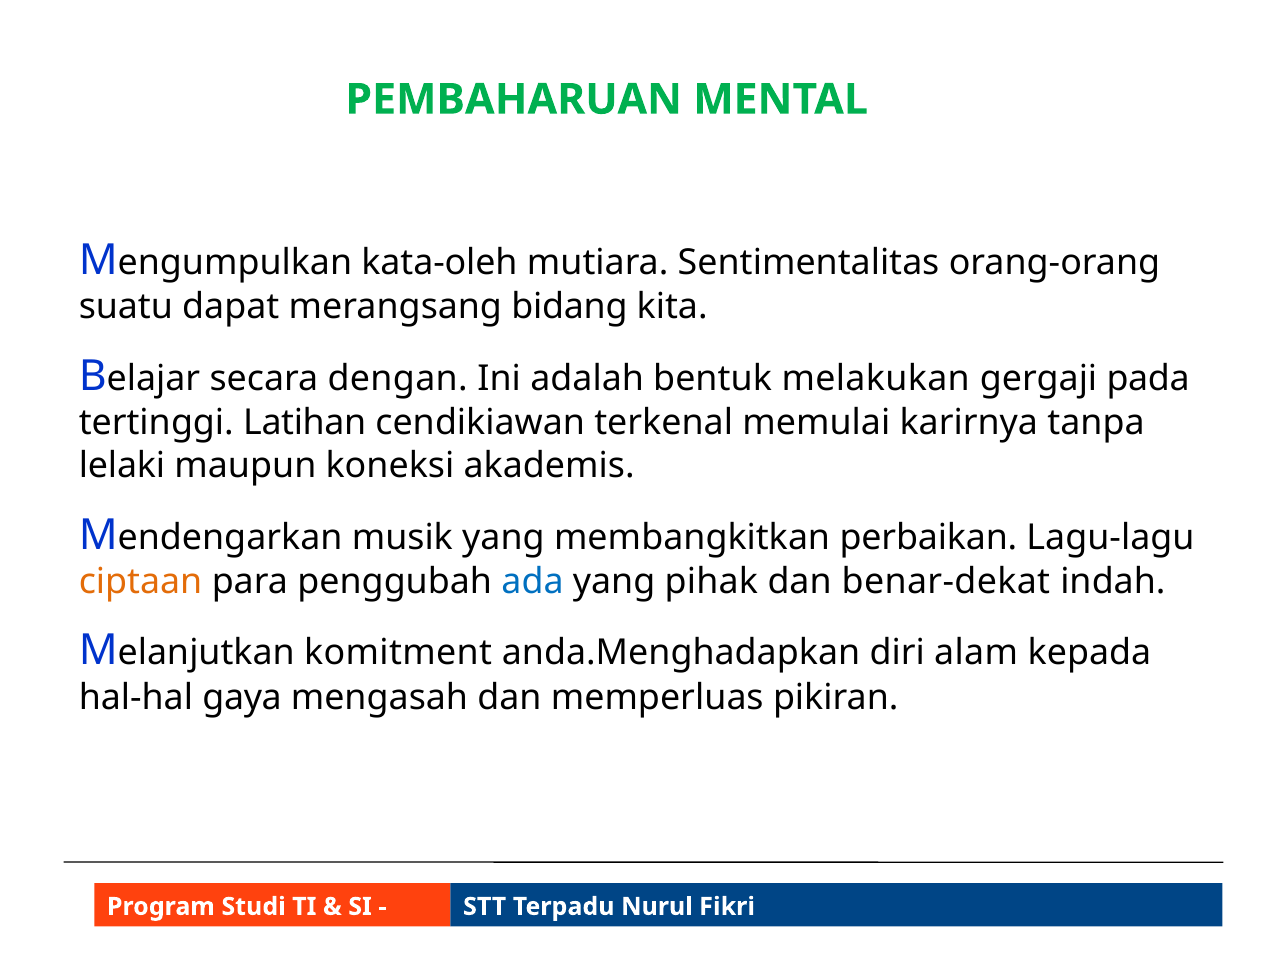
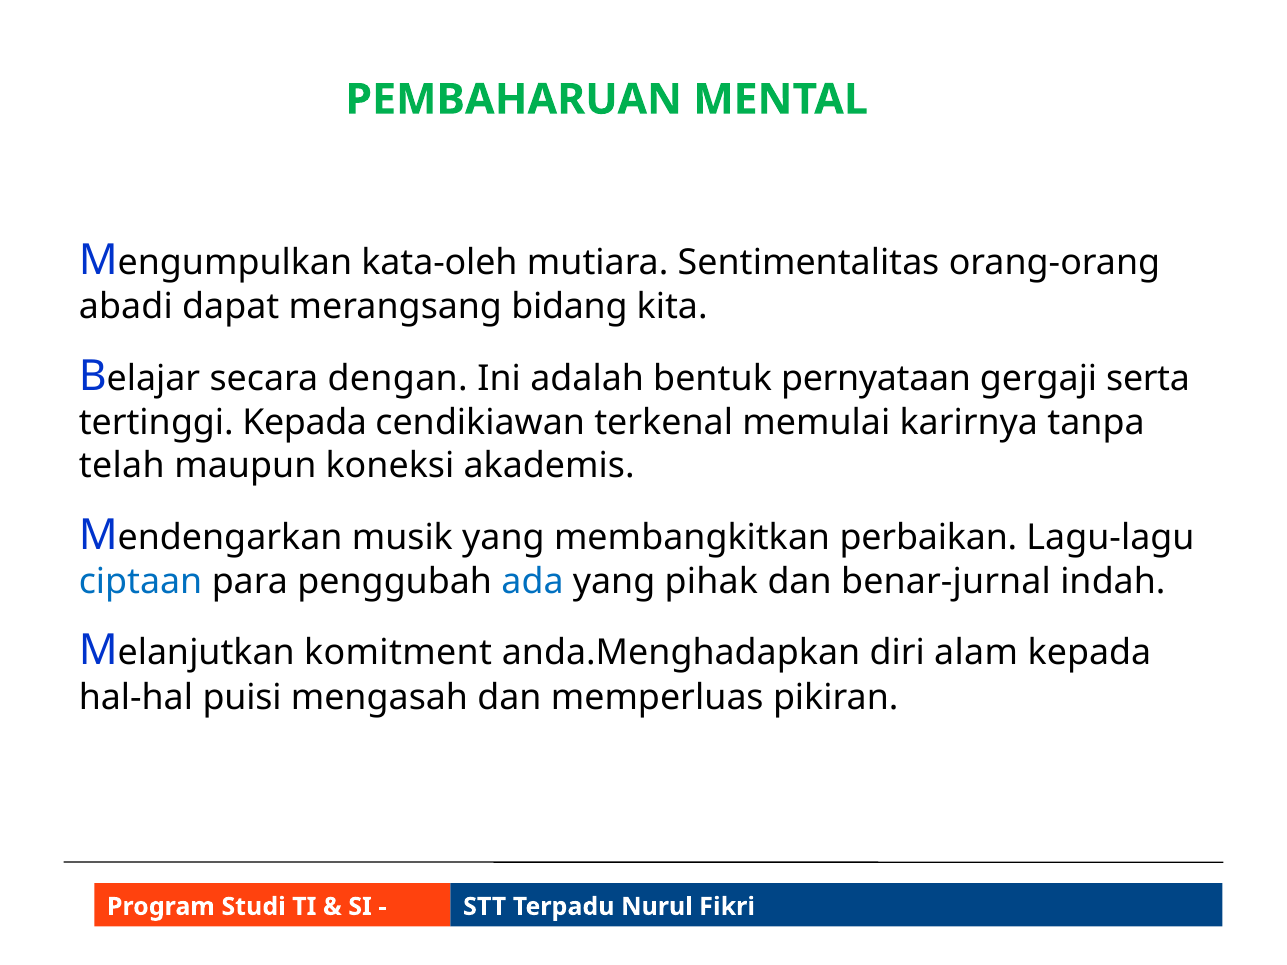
suatu: suatu -> abadi
melakukan: melakukan -> pernyataan
pada: pada -> serta
tertinggi Latihan: Latihan -> Kepada
lelaki: lelaki -> telah
ciptaan colour: orange -> blue
benar-dekat: benar-dekat -> benar-jurnal
gaya: gaya -> puisi
